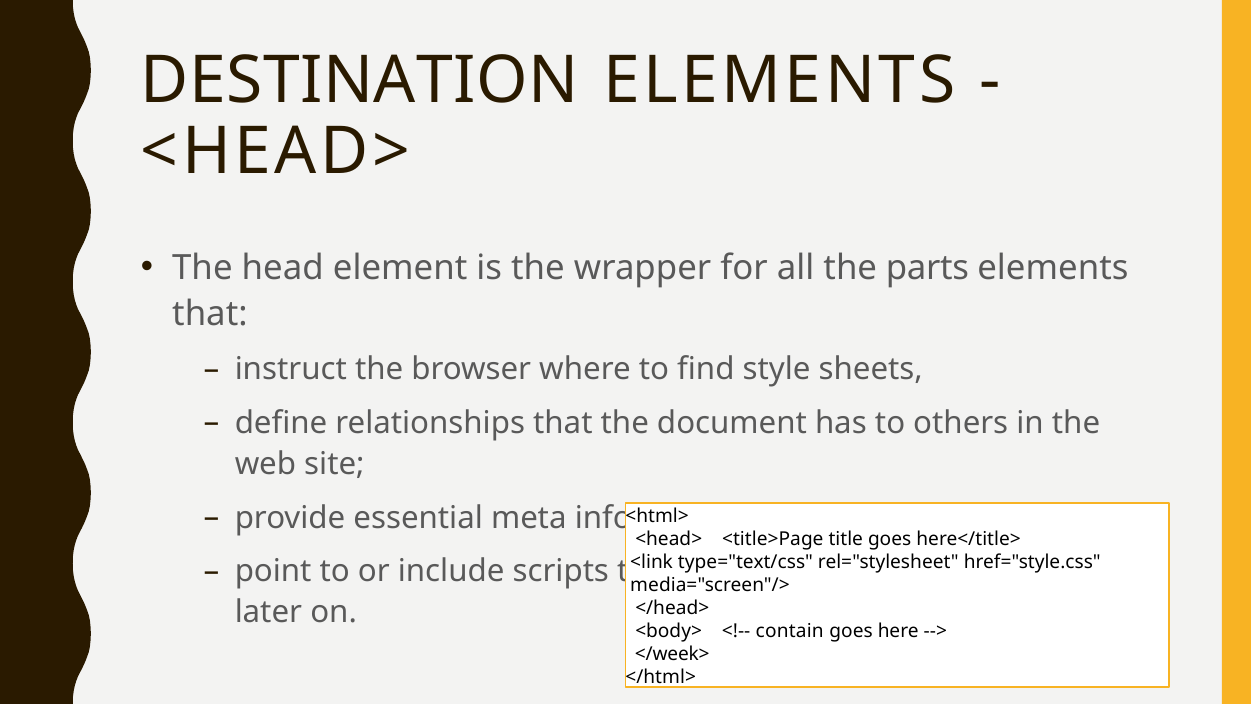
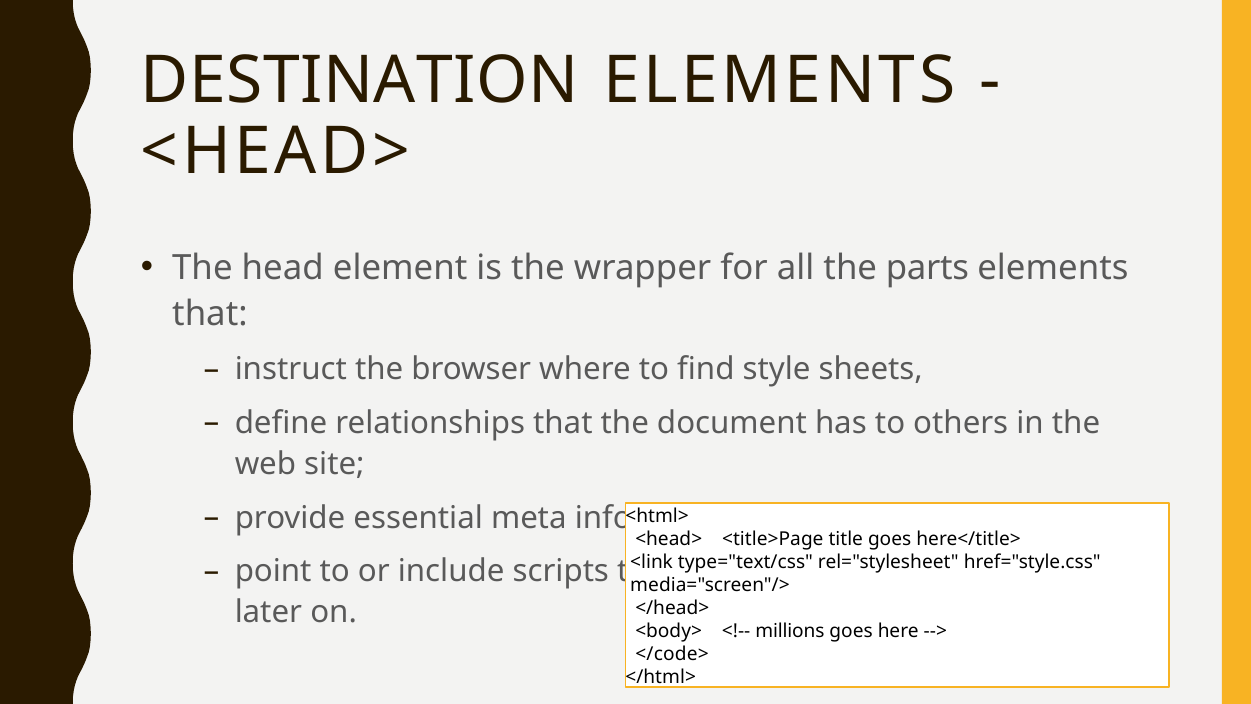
contain: contain -> millions
</week>: </week> -> </code>
